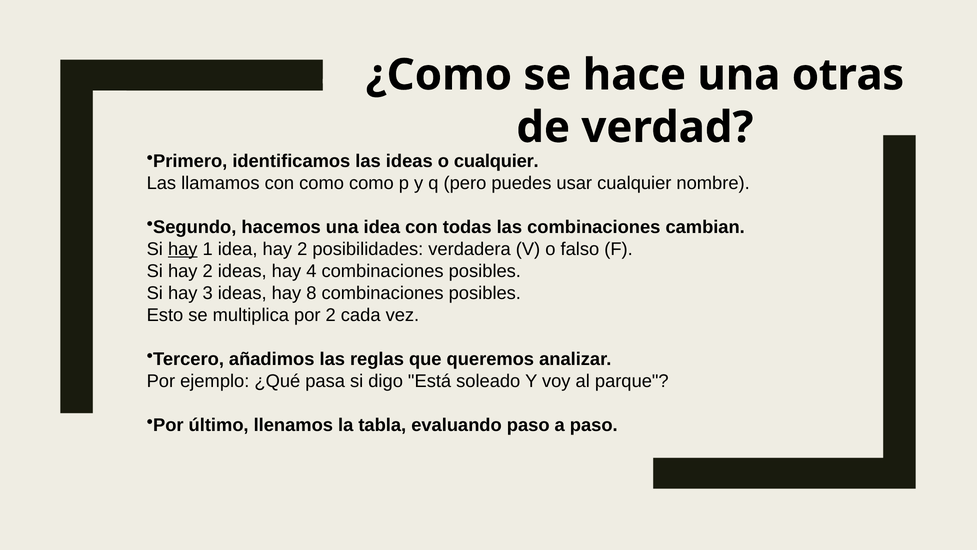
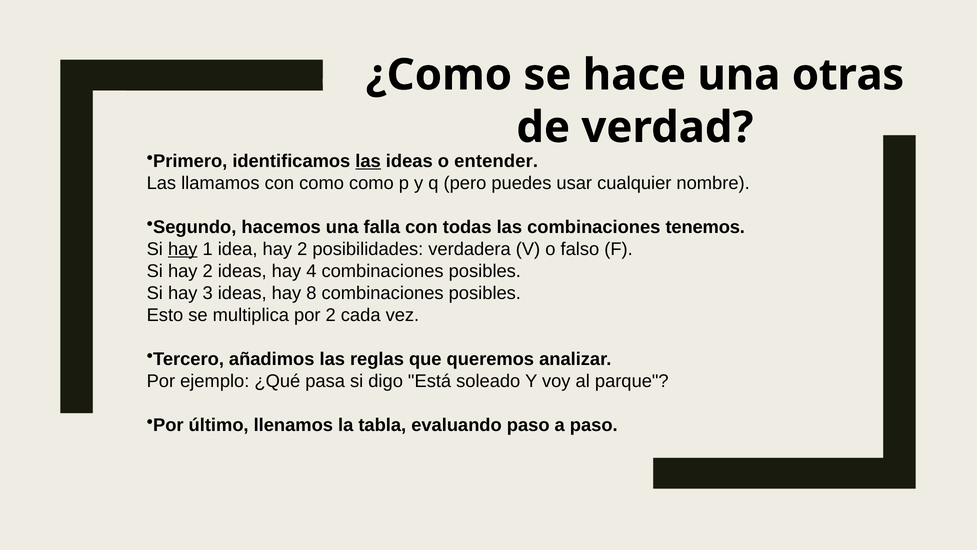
las at (368, 161) underline: none -> present
o cualquier: cualquier -> entender
una idea: idea -> falla
cambian: cambian -> tenemos
